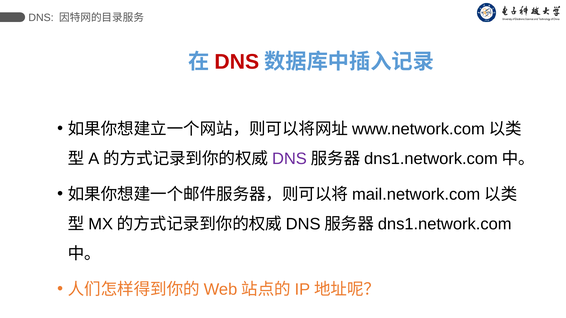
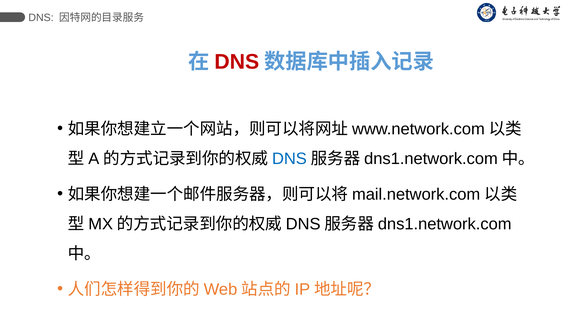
DNS at (289, 159) colour: purple -> blue
